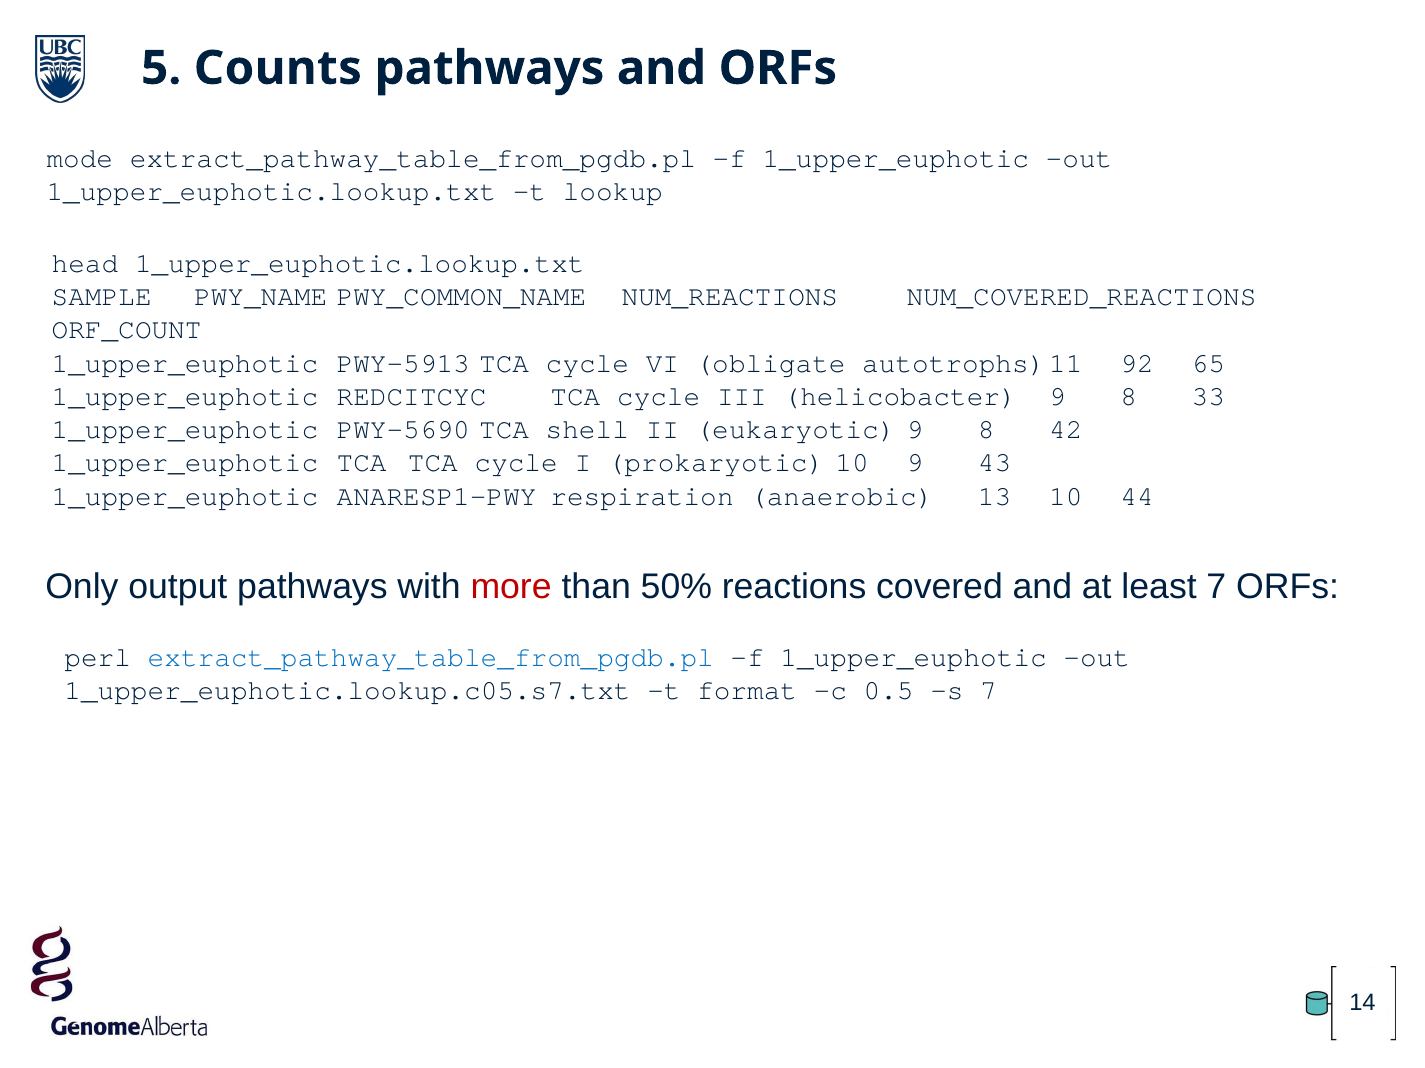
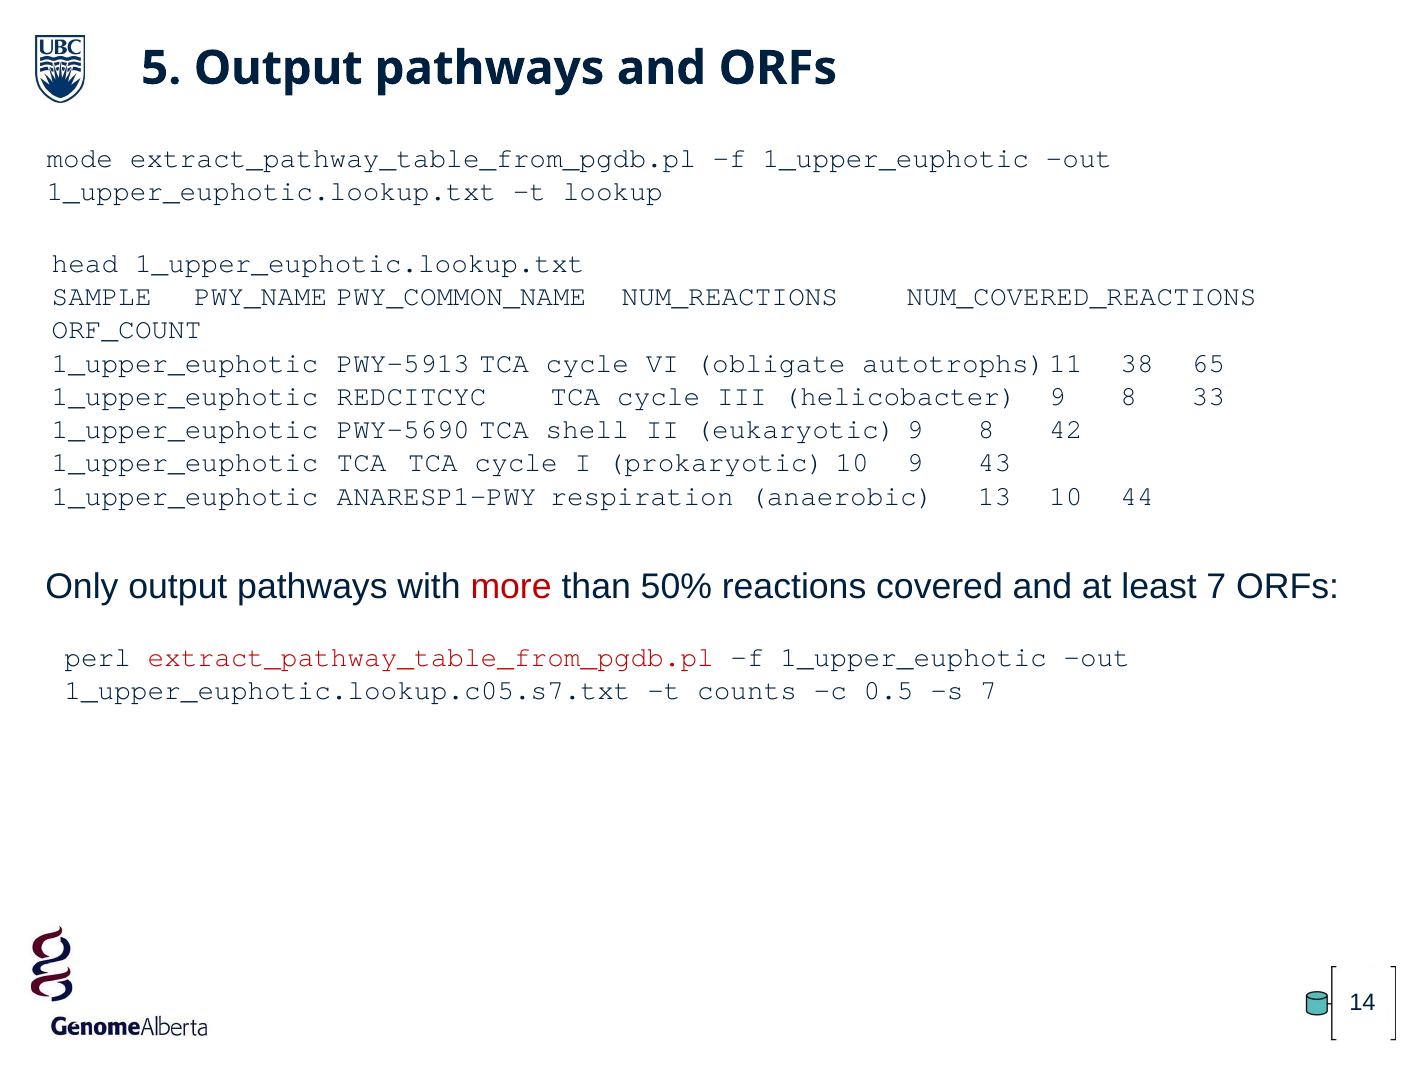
5 Counts: Counts -> Output
92: 92 -> 38
extract_pathway_table_from_pgdb.pl at (431, 658) colour: blue -> red
format: format -> counts
